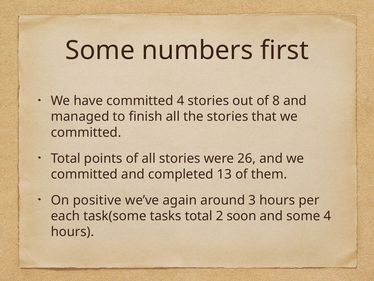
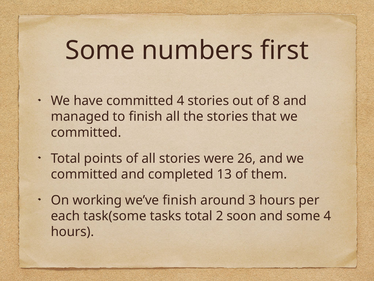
positive: positive -> working
we’ve again: again -> finish
